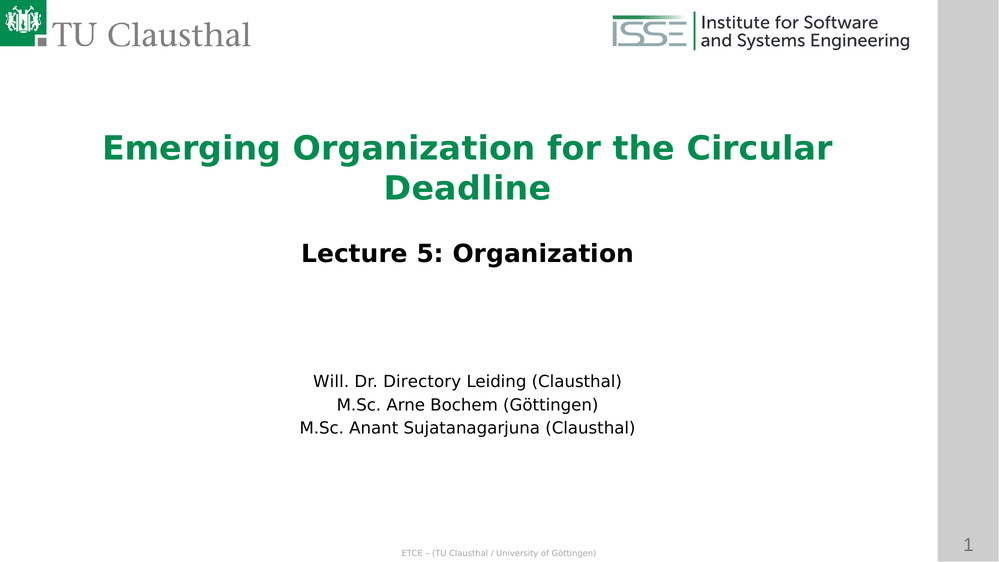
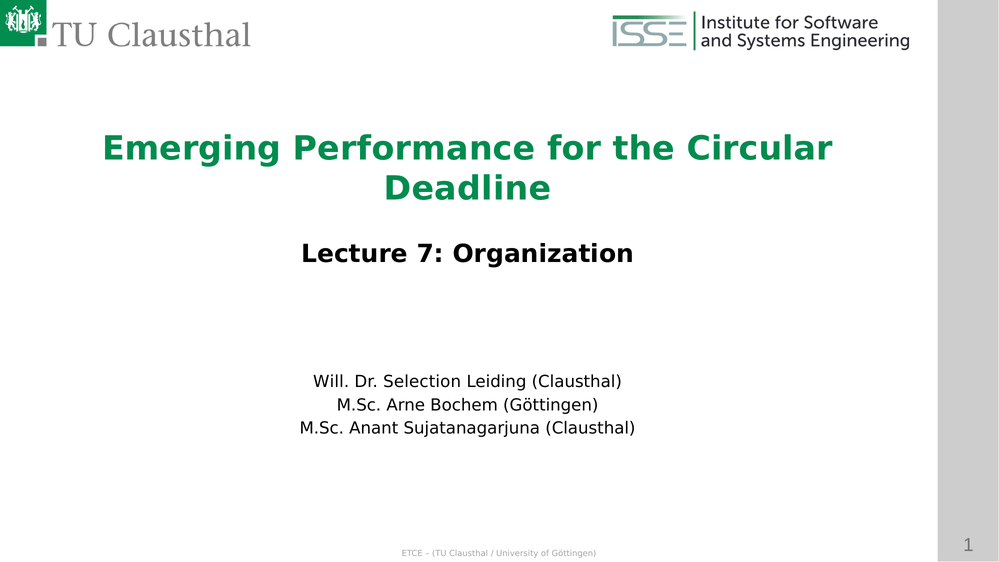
Emerging Organization: Organization -> Performance
5: 5 -> 7
Directory: Directory -> Selection
